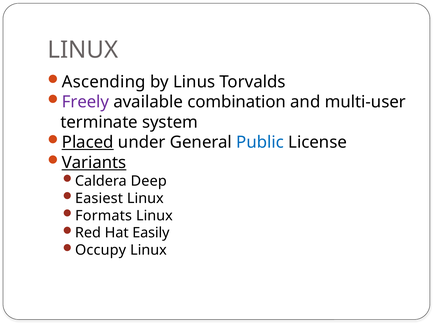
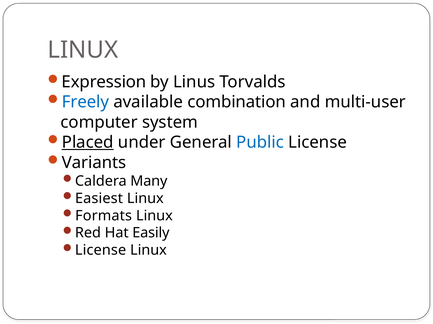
Ascending: Ascending -> Expression
Freely colour: purple -> blue
terminate: terminate -> computer
Variants underline: present -> none
Deep: Deep -> Many
Occupy at (101, 251): Occupy -> License
